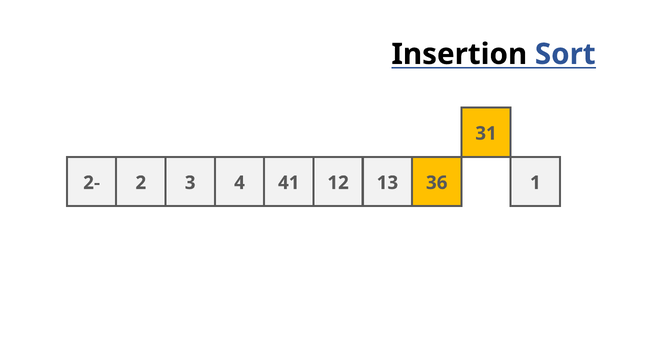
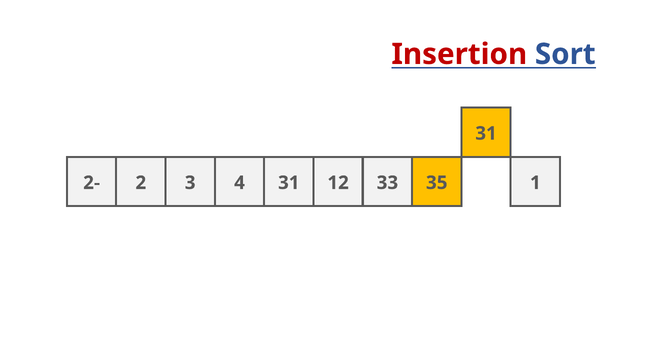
Insertion colour: black -> red
2 41: 41 -> 31
13: 13 -> 33
36: 36 -> 35
